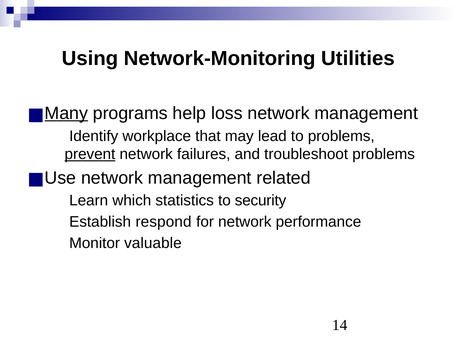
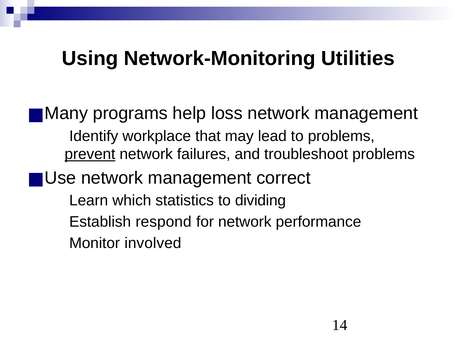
Many underline: present -> none
related: related -> correct
security: security -> dividing
valuable: valuable -> involved
